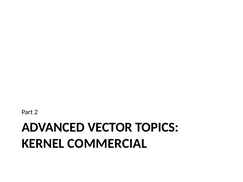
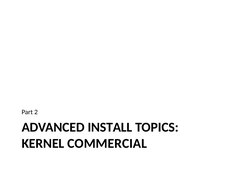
VECTOR: VECTOR -> INSTALL
